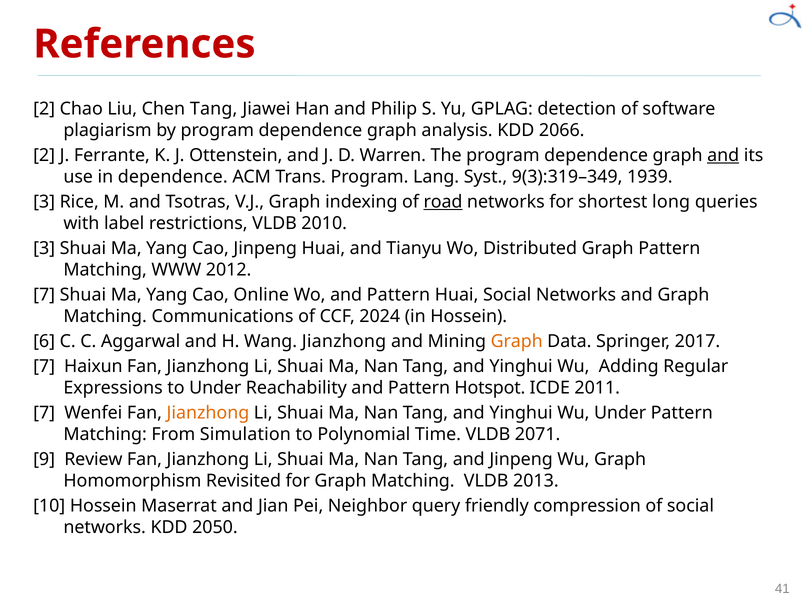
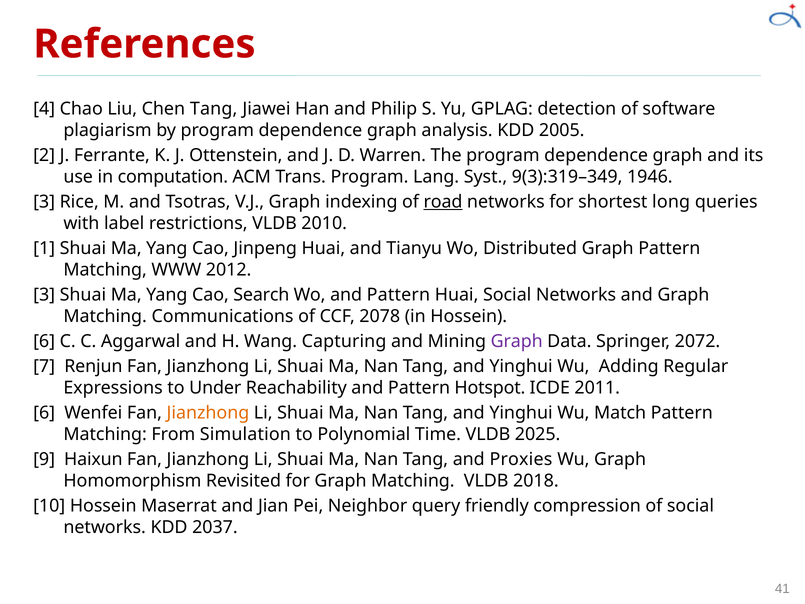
2 at (44, 109): 2 -> 4
2066: 2066 -> 2005
and at (723, 155) underline: present -> none
in dependence: dependence -> computation
1939: 1939 -> 1946
3 at (44, 248): 3 -> 1
7 at (44, 295): 7 -> 3
Online: Online -> Search
2024: 2024 -> 2078
Wang Jianzhong: Jianzhong -> Capturing
Graph at (517, 341) colour: orange -> purple
2017: 2017 -> 2072
Haixun: Haixun -> Renjun
7 at (44, 413): 7 -> 6
Wu Under: Under -> Match
2071: 2071 -> 2025
Review: Review -> Haixun
and Jinpeng: Jinpeng -> Proxies
2013: 2013 -> 2018
2050: 2050 -> 2037
